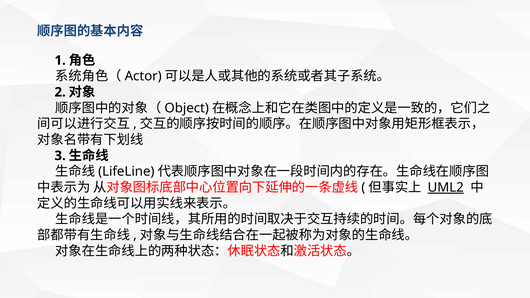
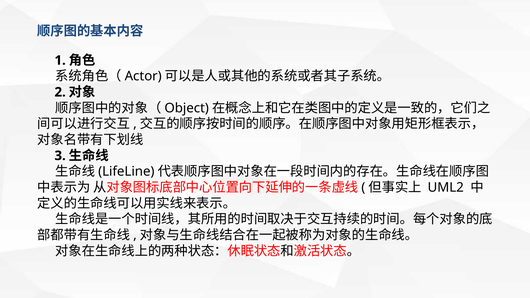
UML2 underline: present -> none
